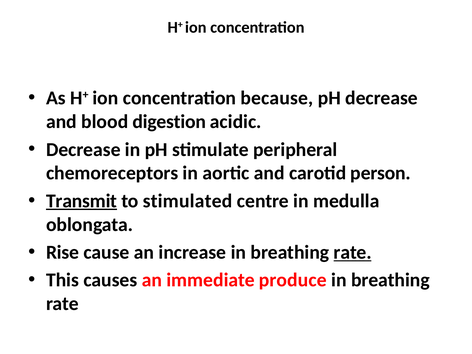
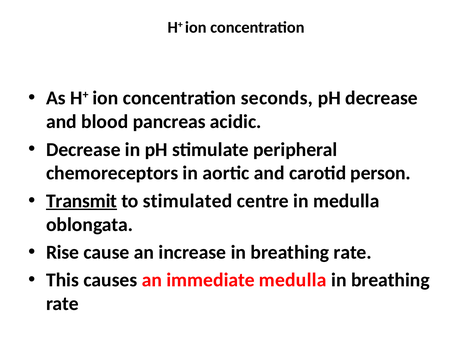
because: because -> seconds
digestion: digestion -> pancreas
rate at (353, 252) underline: present -> none
immediate produce: produce -> medulla
